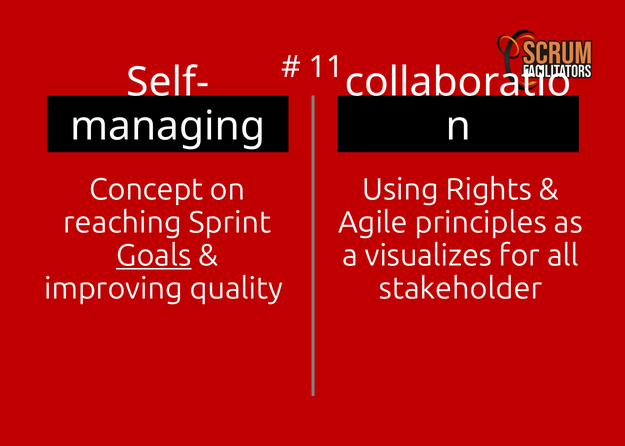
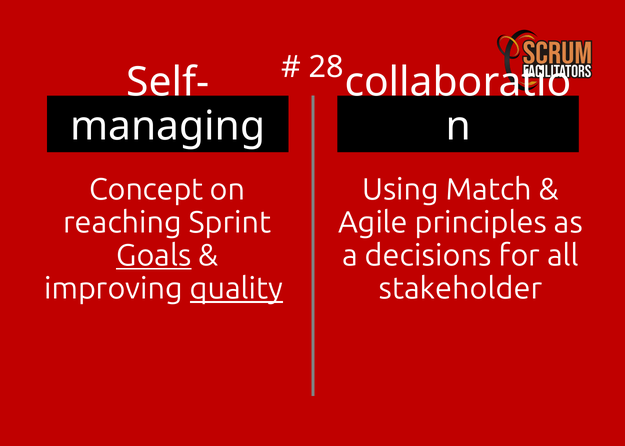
11: 11 -> 28
Rights: Rights -> Match
visualizes: visualizes -> decisions
quality underline: none -> present
